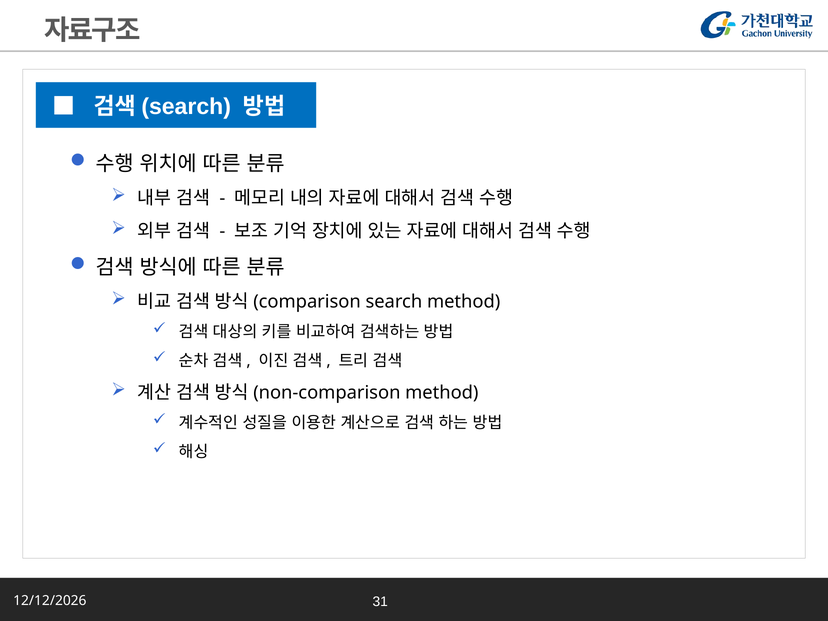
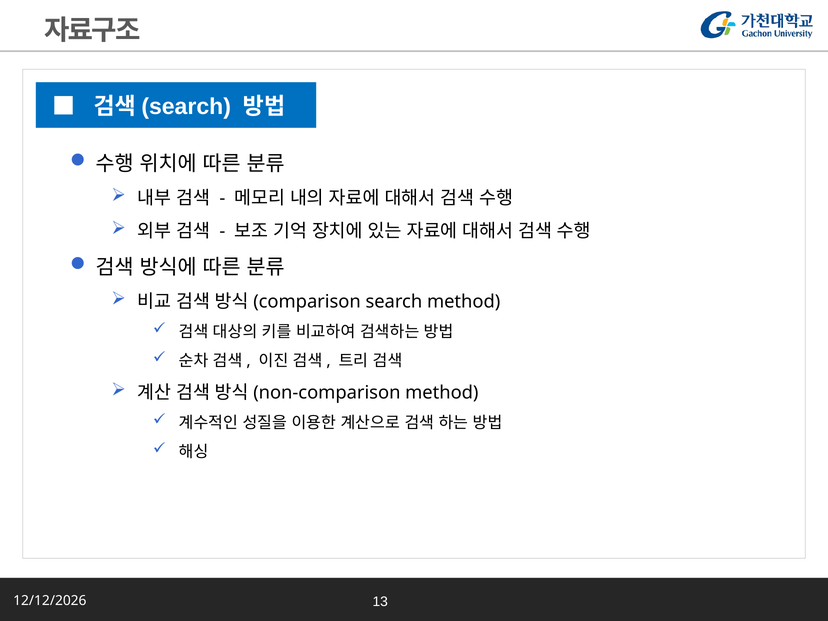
31: 31 -> 13
